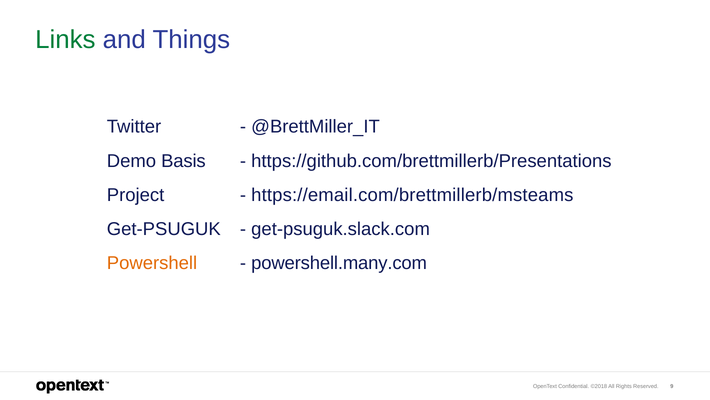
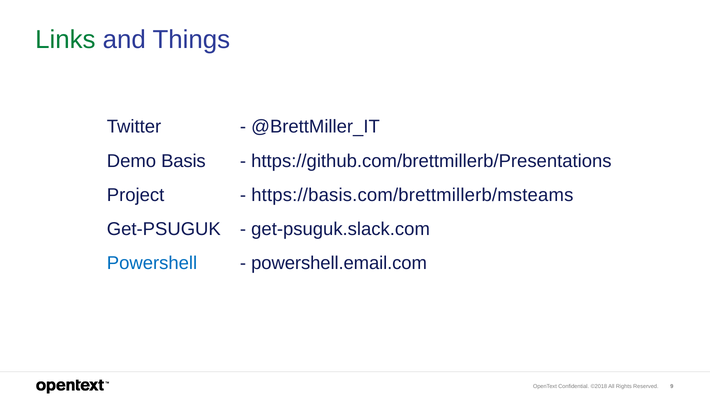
https://email.com/brettmillerb/msteams: https://email.com/brettmillerb/msteams -> https://basis.com/brettmillerb/msteams
Powershell colour: orange -> blue
powershell.many.com: powershell.many.com -> powershell.email.com
